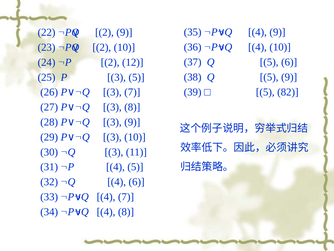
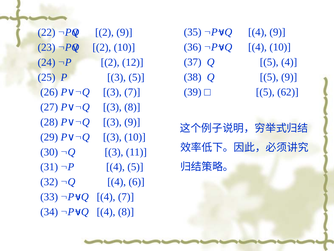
5 6: 6 -> 4
82: 82 -> 62
